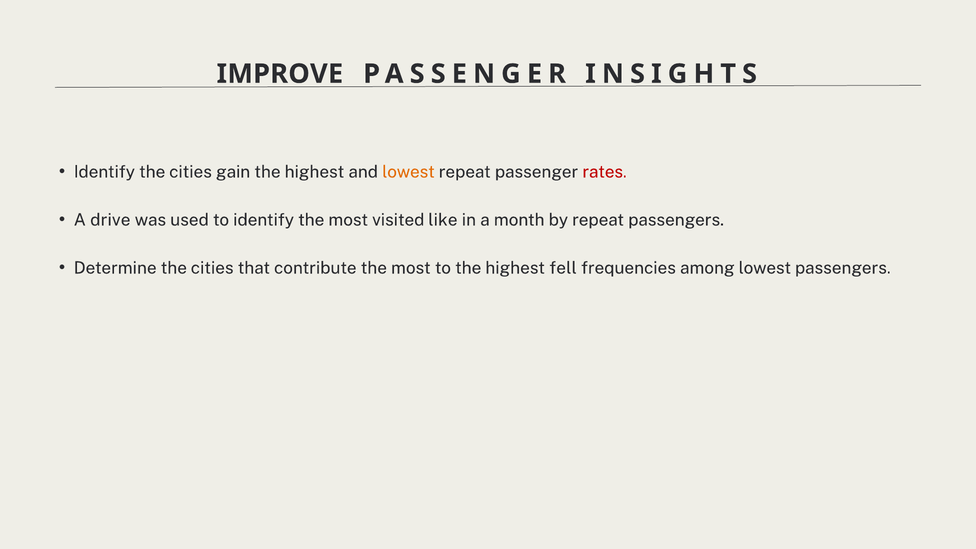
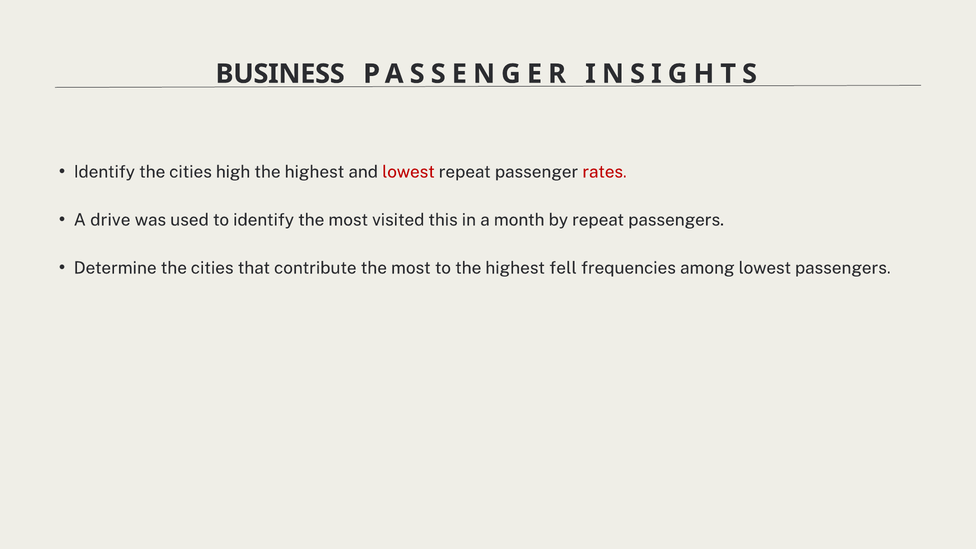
IMPROVE: IMPROVE -> BUSINESS
gain: gain -> high
lowest at (408, 172) colour: orange -> red
like: like -> this
